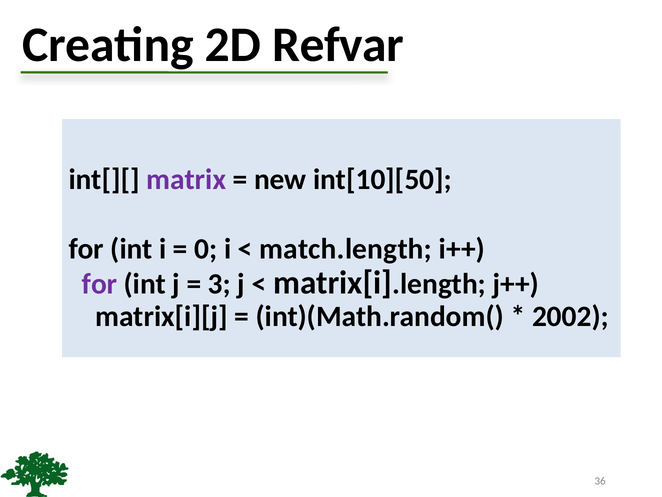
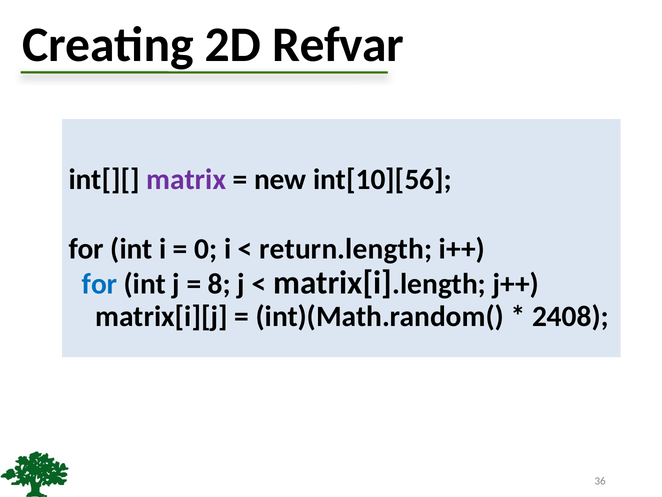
int[10][50: int[10][50 -> int[10][56
match.length: match.length -> return.length
for at (100, 284) colour: purple -> blue
3: 3 -> 8
2002: 2002 -> 2408
